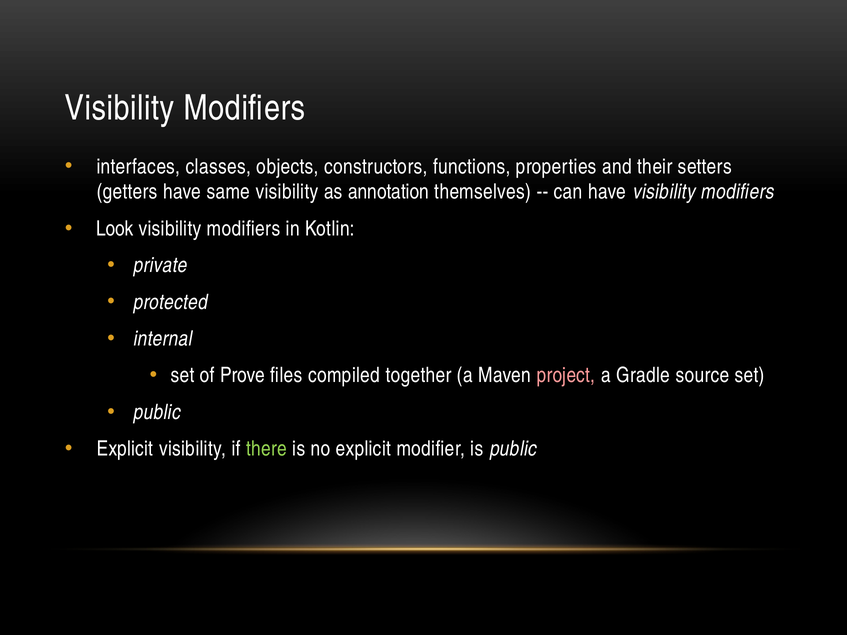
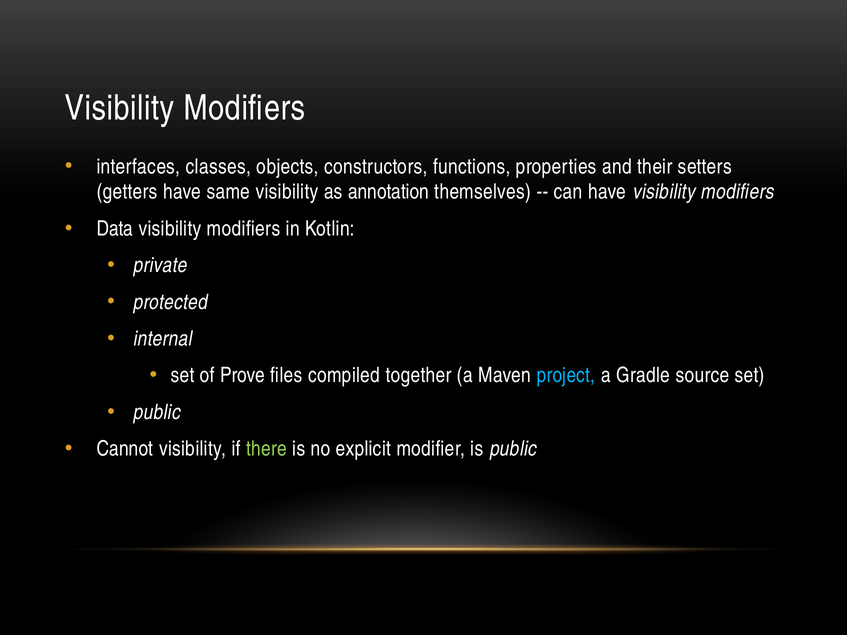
Look: Look -> Data
project colour: pink -> light blue
Explicit at (125, 449): Explicit -> Cannot
